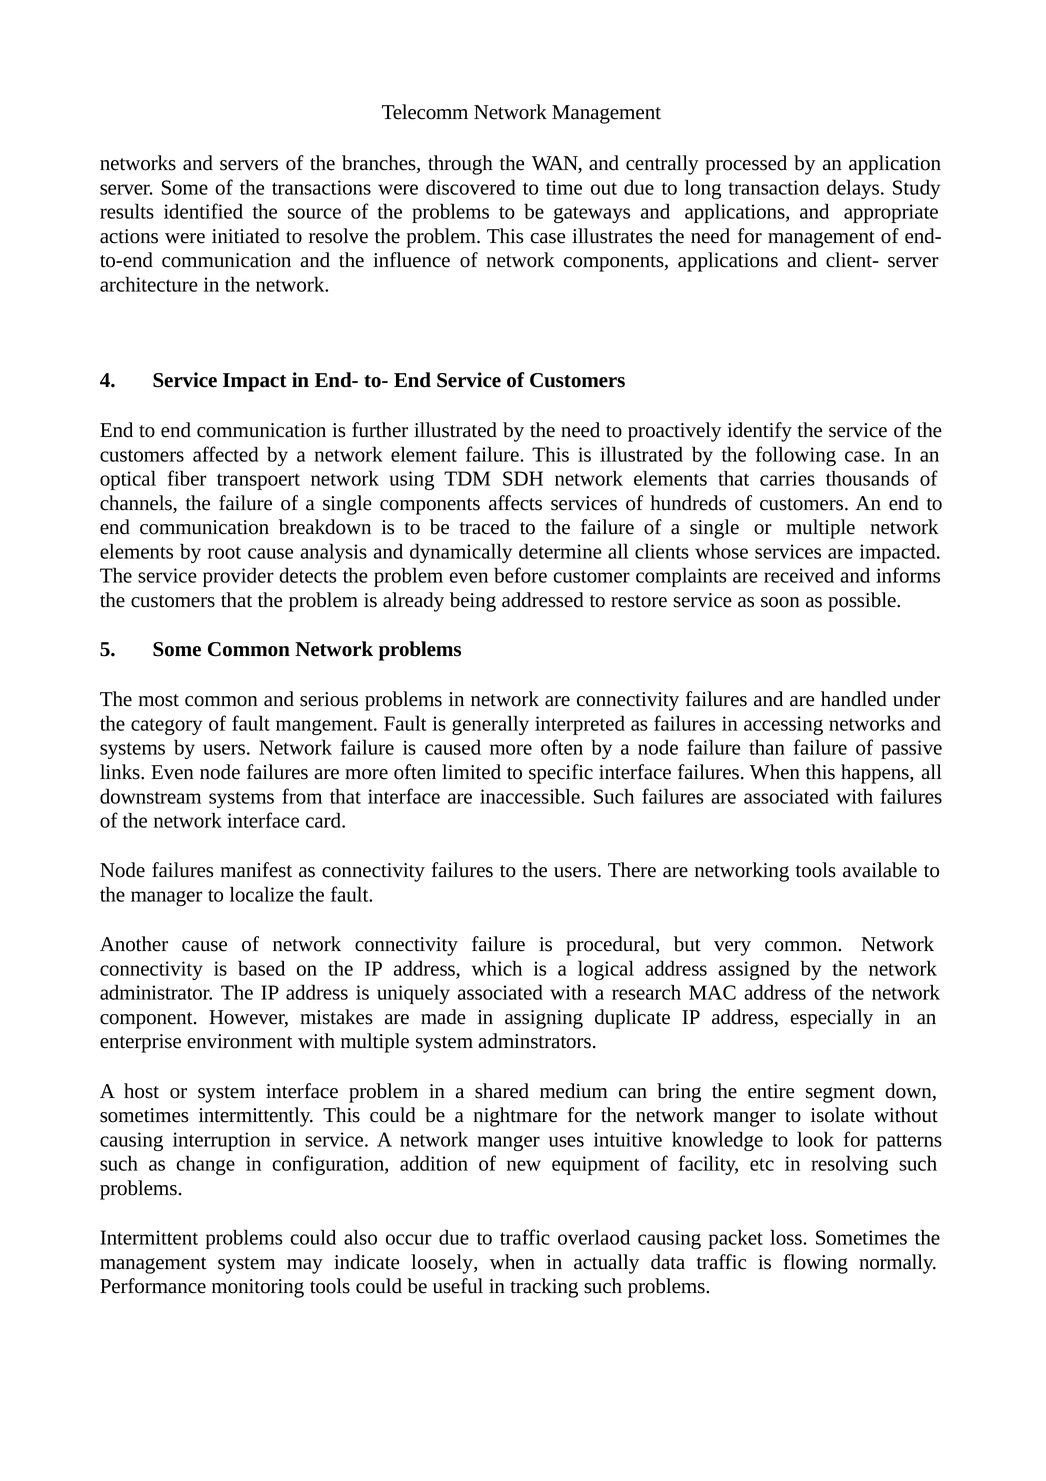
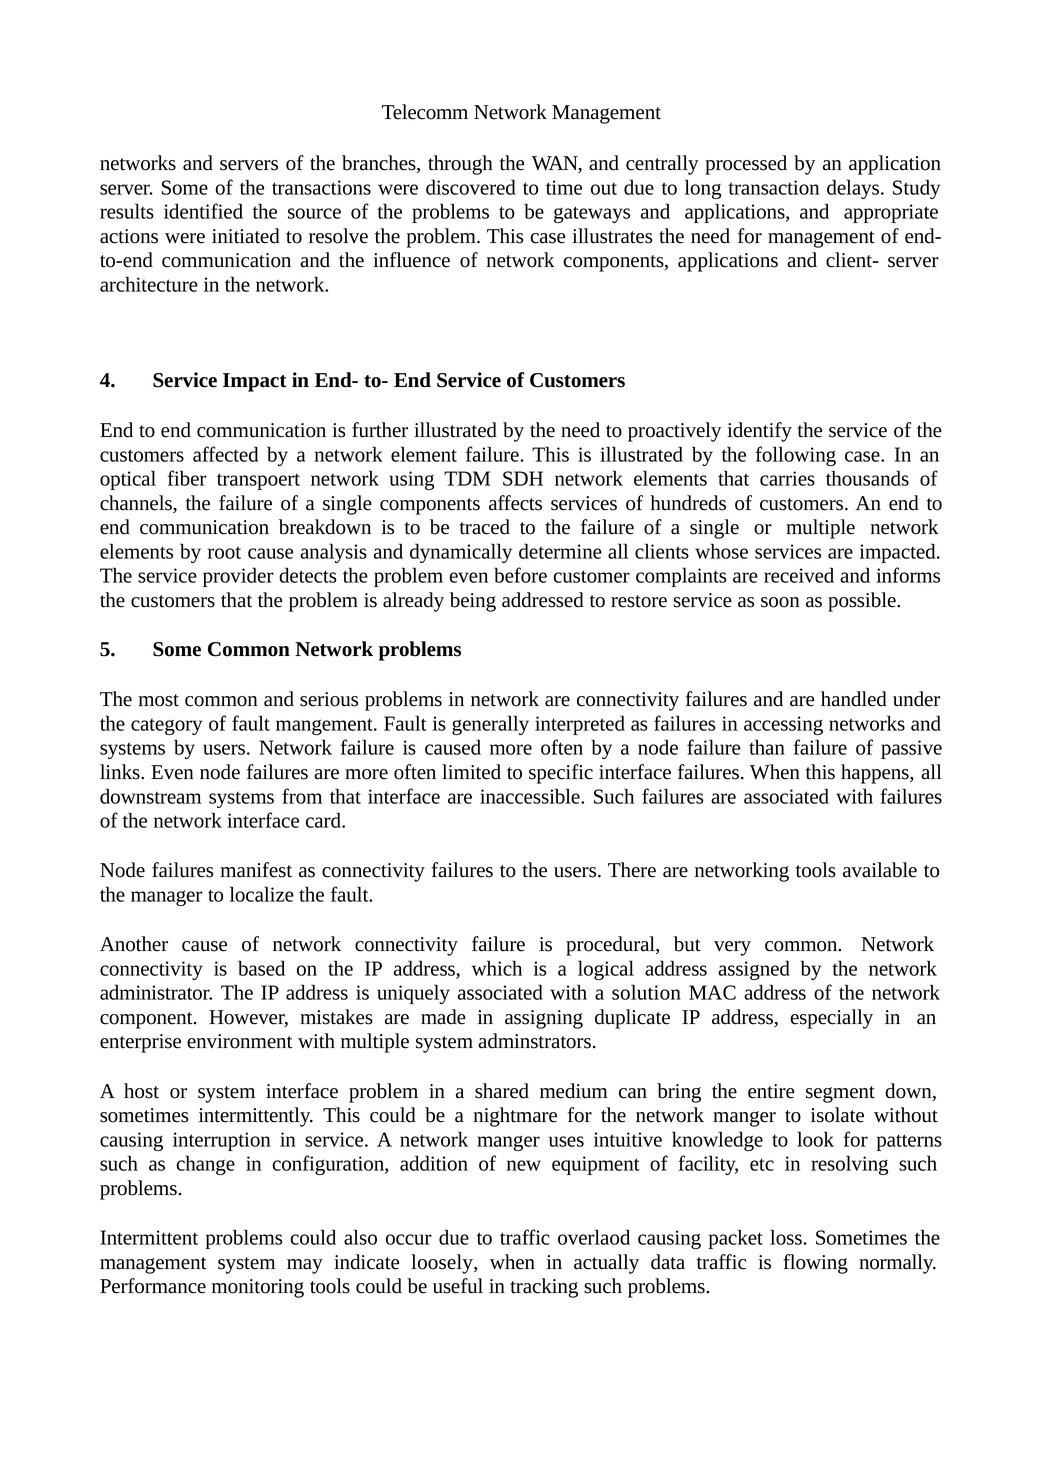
research: research -> solution
